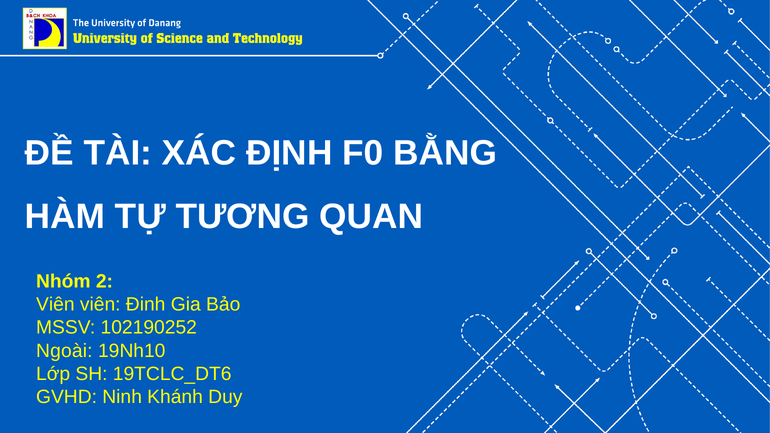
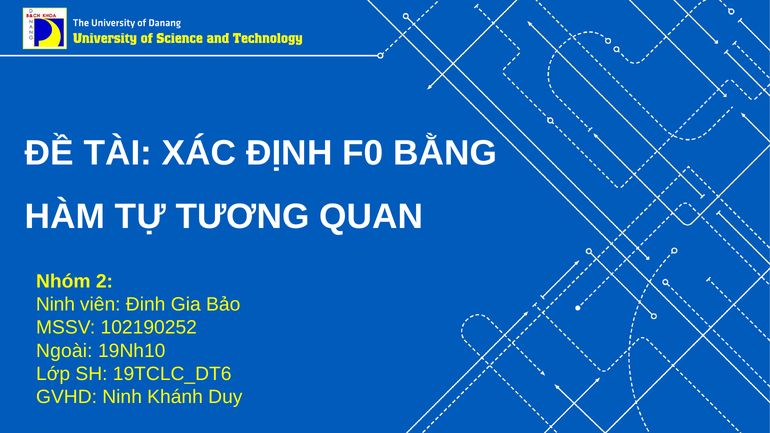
Viên at (55, 305): Viên -> Ninh
